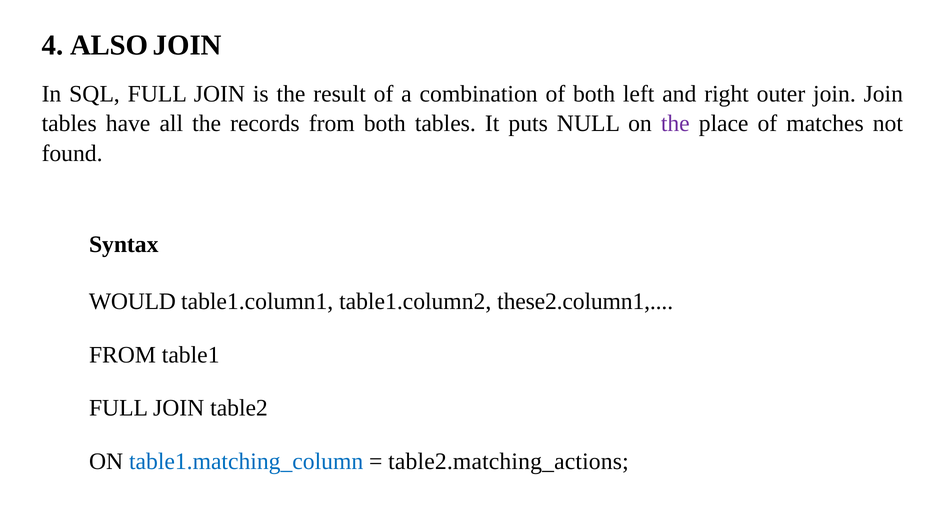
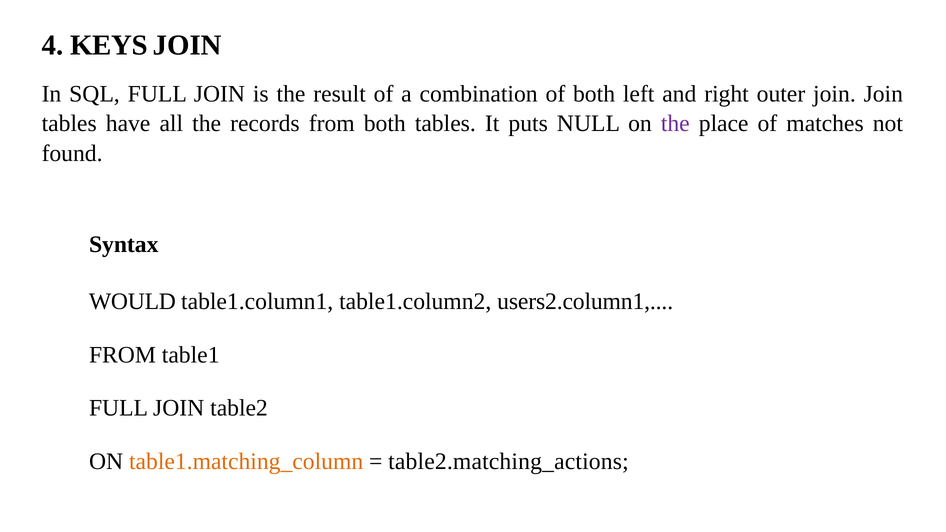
ALSO: ALSO -> KEYS
these2.column1: these2.column1 -> users2.column1
table1.matching_column colour: blue -> orange
